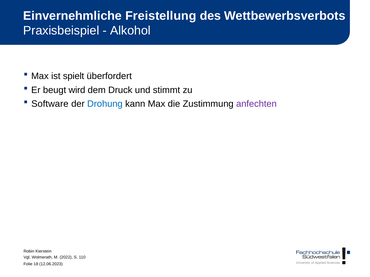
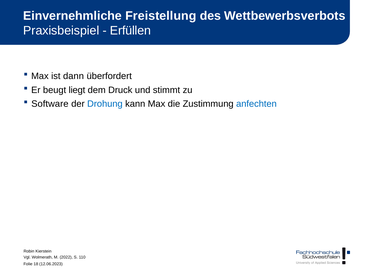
Alkohol: Alkohol -> Erfüllen
spielt: spielt -> dann
wird: wird -> liegt
anfechten colour: purple -> blue
